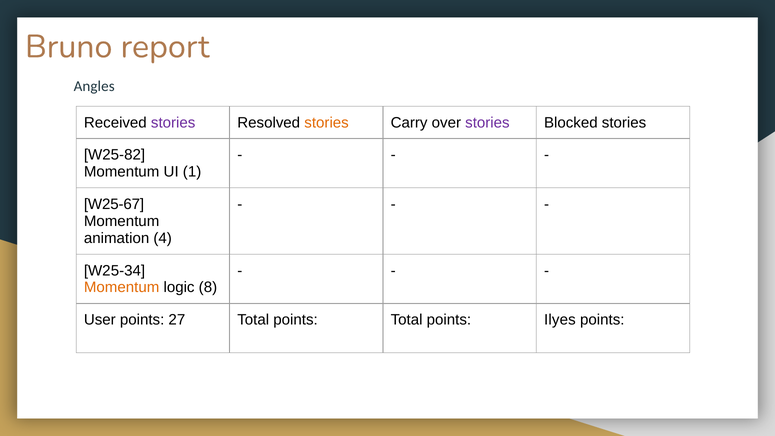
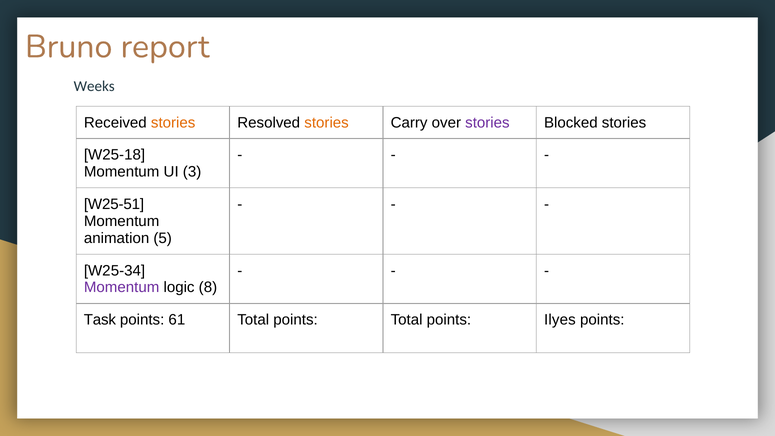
Angles: Angles -> Weeks
stories at (173, 123) colour: purple -> orange
W25-82: W25-82 -> W25-18
1: 1 -> 3
W25-67: W25-67 -> W25-51
4: 4 -> 5
Momentum at (122, 287) colour: orange -> purple
User: User -> Task
27: 27 -> 61
